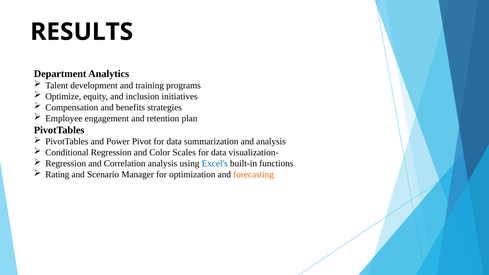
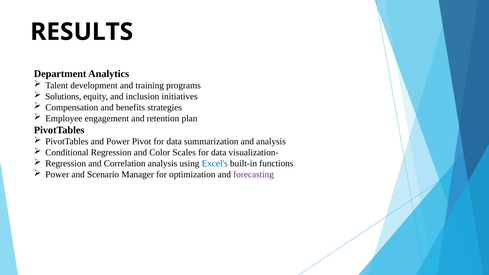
Optimize: Optimize -> Solutions
Rating at (57, 175): Rating -> Power
forecasting colour: orange -> purple
